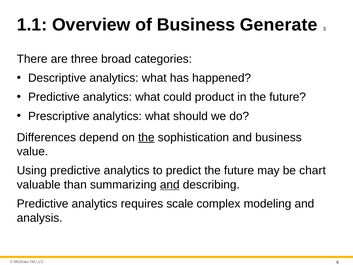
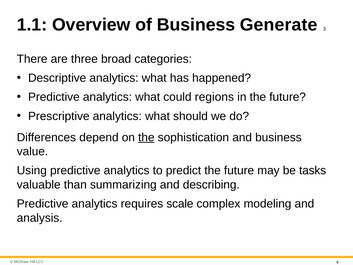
product: product -> regions
chart: chart -> tasks
and at (170, 185) underline: present -> none
